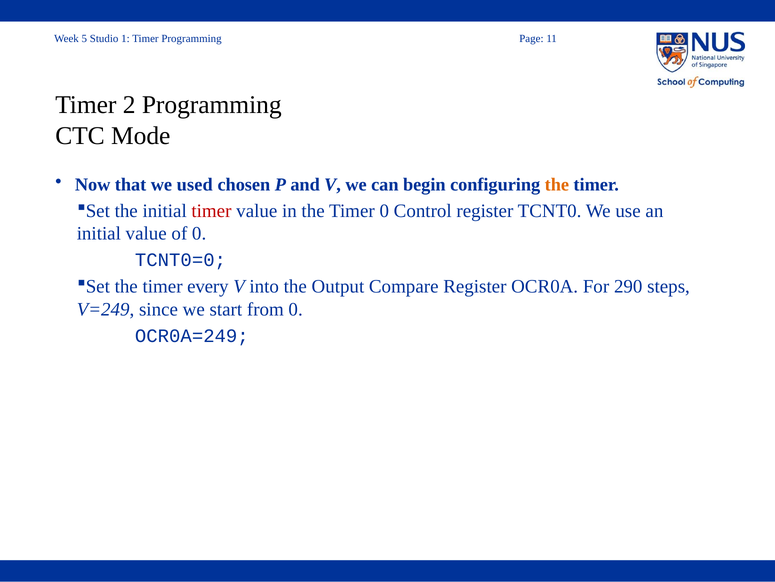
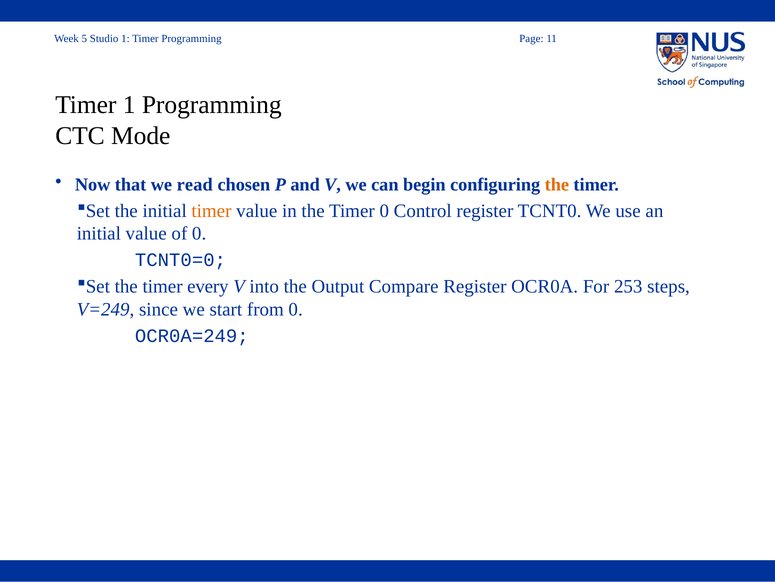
Timer 2: 2 -> 1
used: used -> read
timer at (211, 211) colour: red -> orange
290: 290 -> 253
